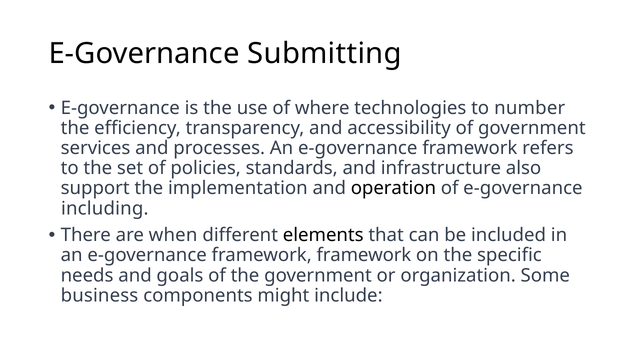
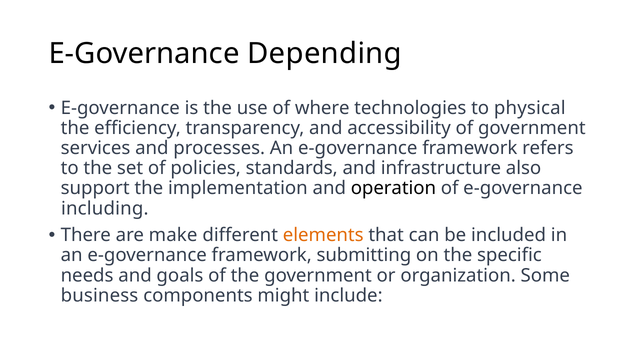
Submitting: Submitting -> Depending
number: number -> physical
when: when -> make
elements colour: black -> orange
framework framework: framework -> submitting
